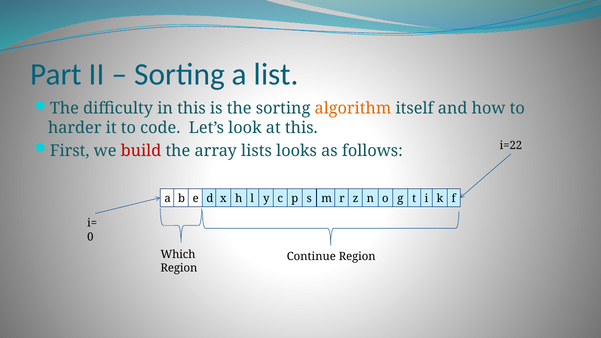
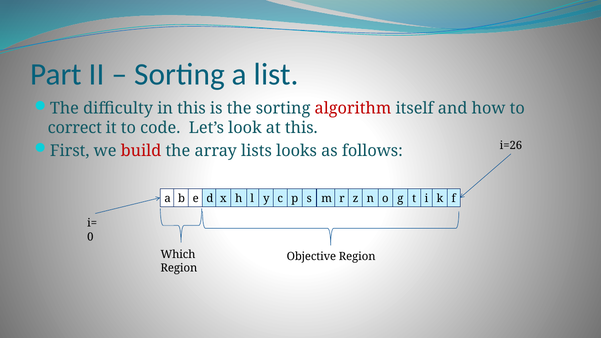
algorithm colour: orange -> red
harder: harder -> correct
i=22: i=22 -> i=26
Continue: Continue -> Objective
